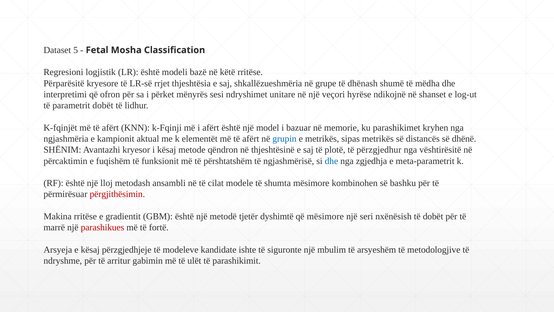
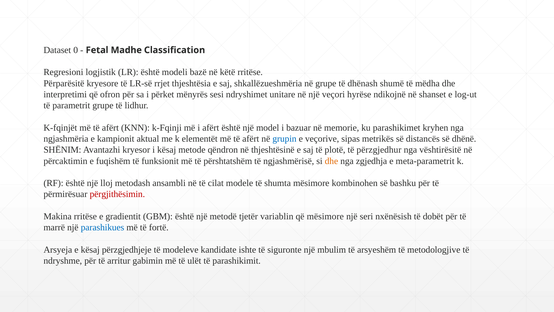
5: 5 -> 0
Mosha: Mosha -> Madhe
parametrit dobët: dobët -> grupe
e metrikës: metrikës -> veçorive
dhe at (331, 161) colour: blue -> orange
dyshimtë: dyshimtë -> variablin
parashikues colour: red -> blue
